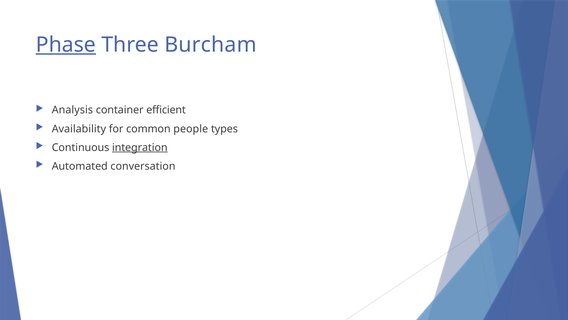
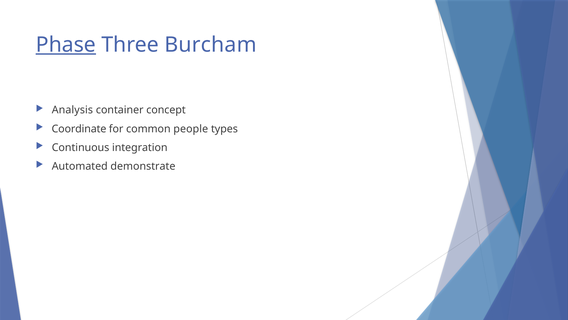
efficient: efficient -> concept
Availability: Availability -> Coordinate
integration underline: present -> none
conversation: conversation -> demonstrate
